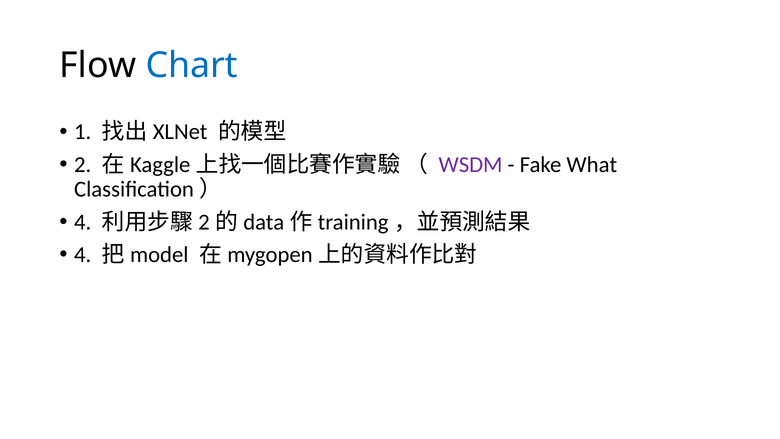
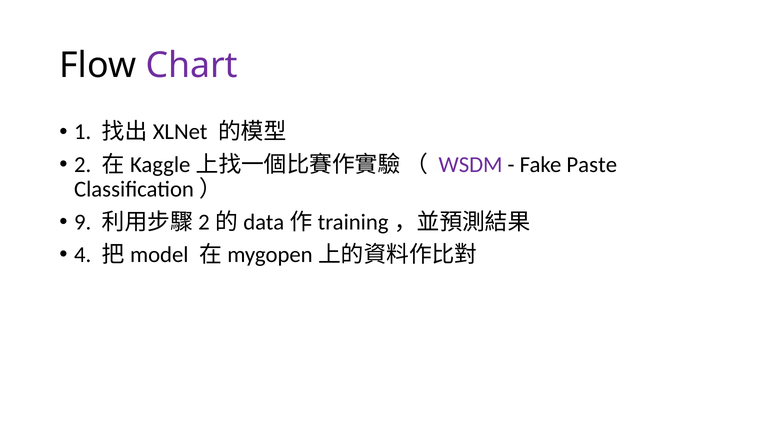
Chart colour: blue -> purple
What: What -> Paste
4 at (83, 222): 4 -> 9
